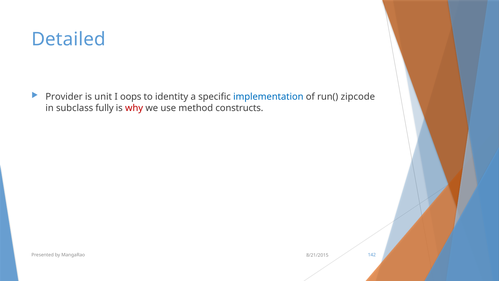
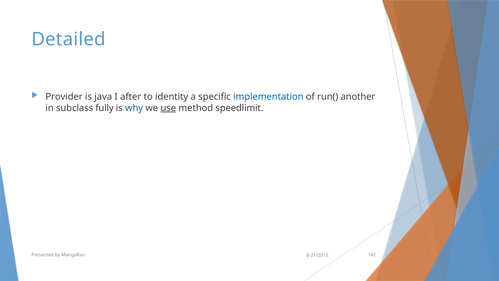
unit: unit -> java
oops: oops -> after
zipcode: zipcode -> another
why colour: red -> blue
use underline: none -> present
constructs: constructs -> speedlimit
